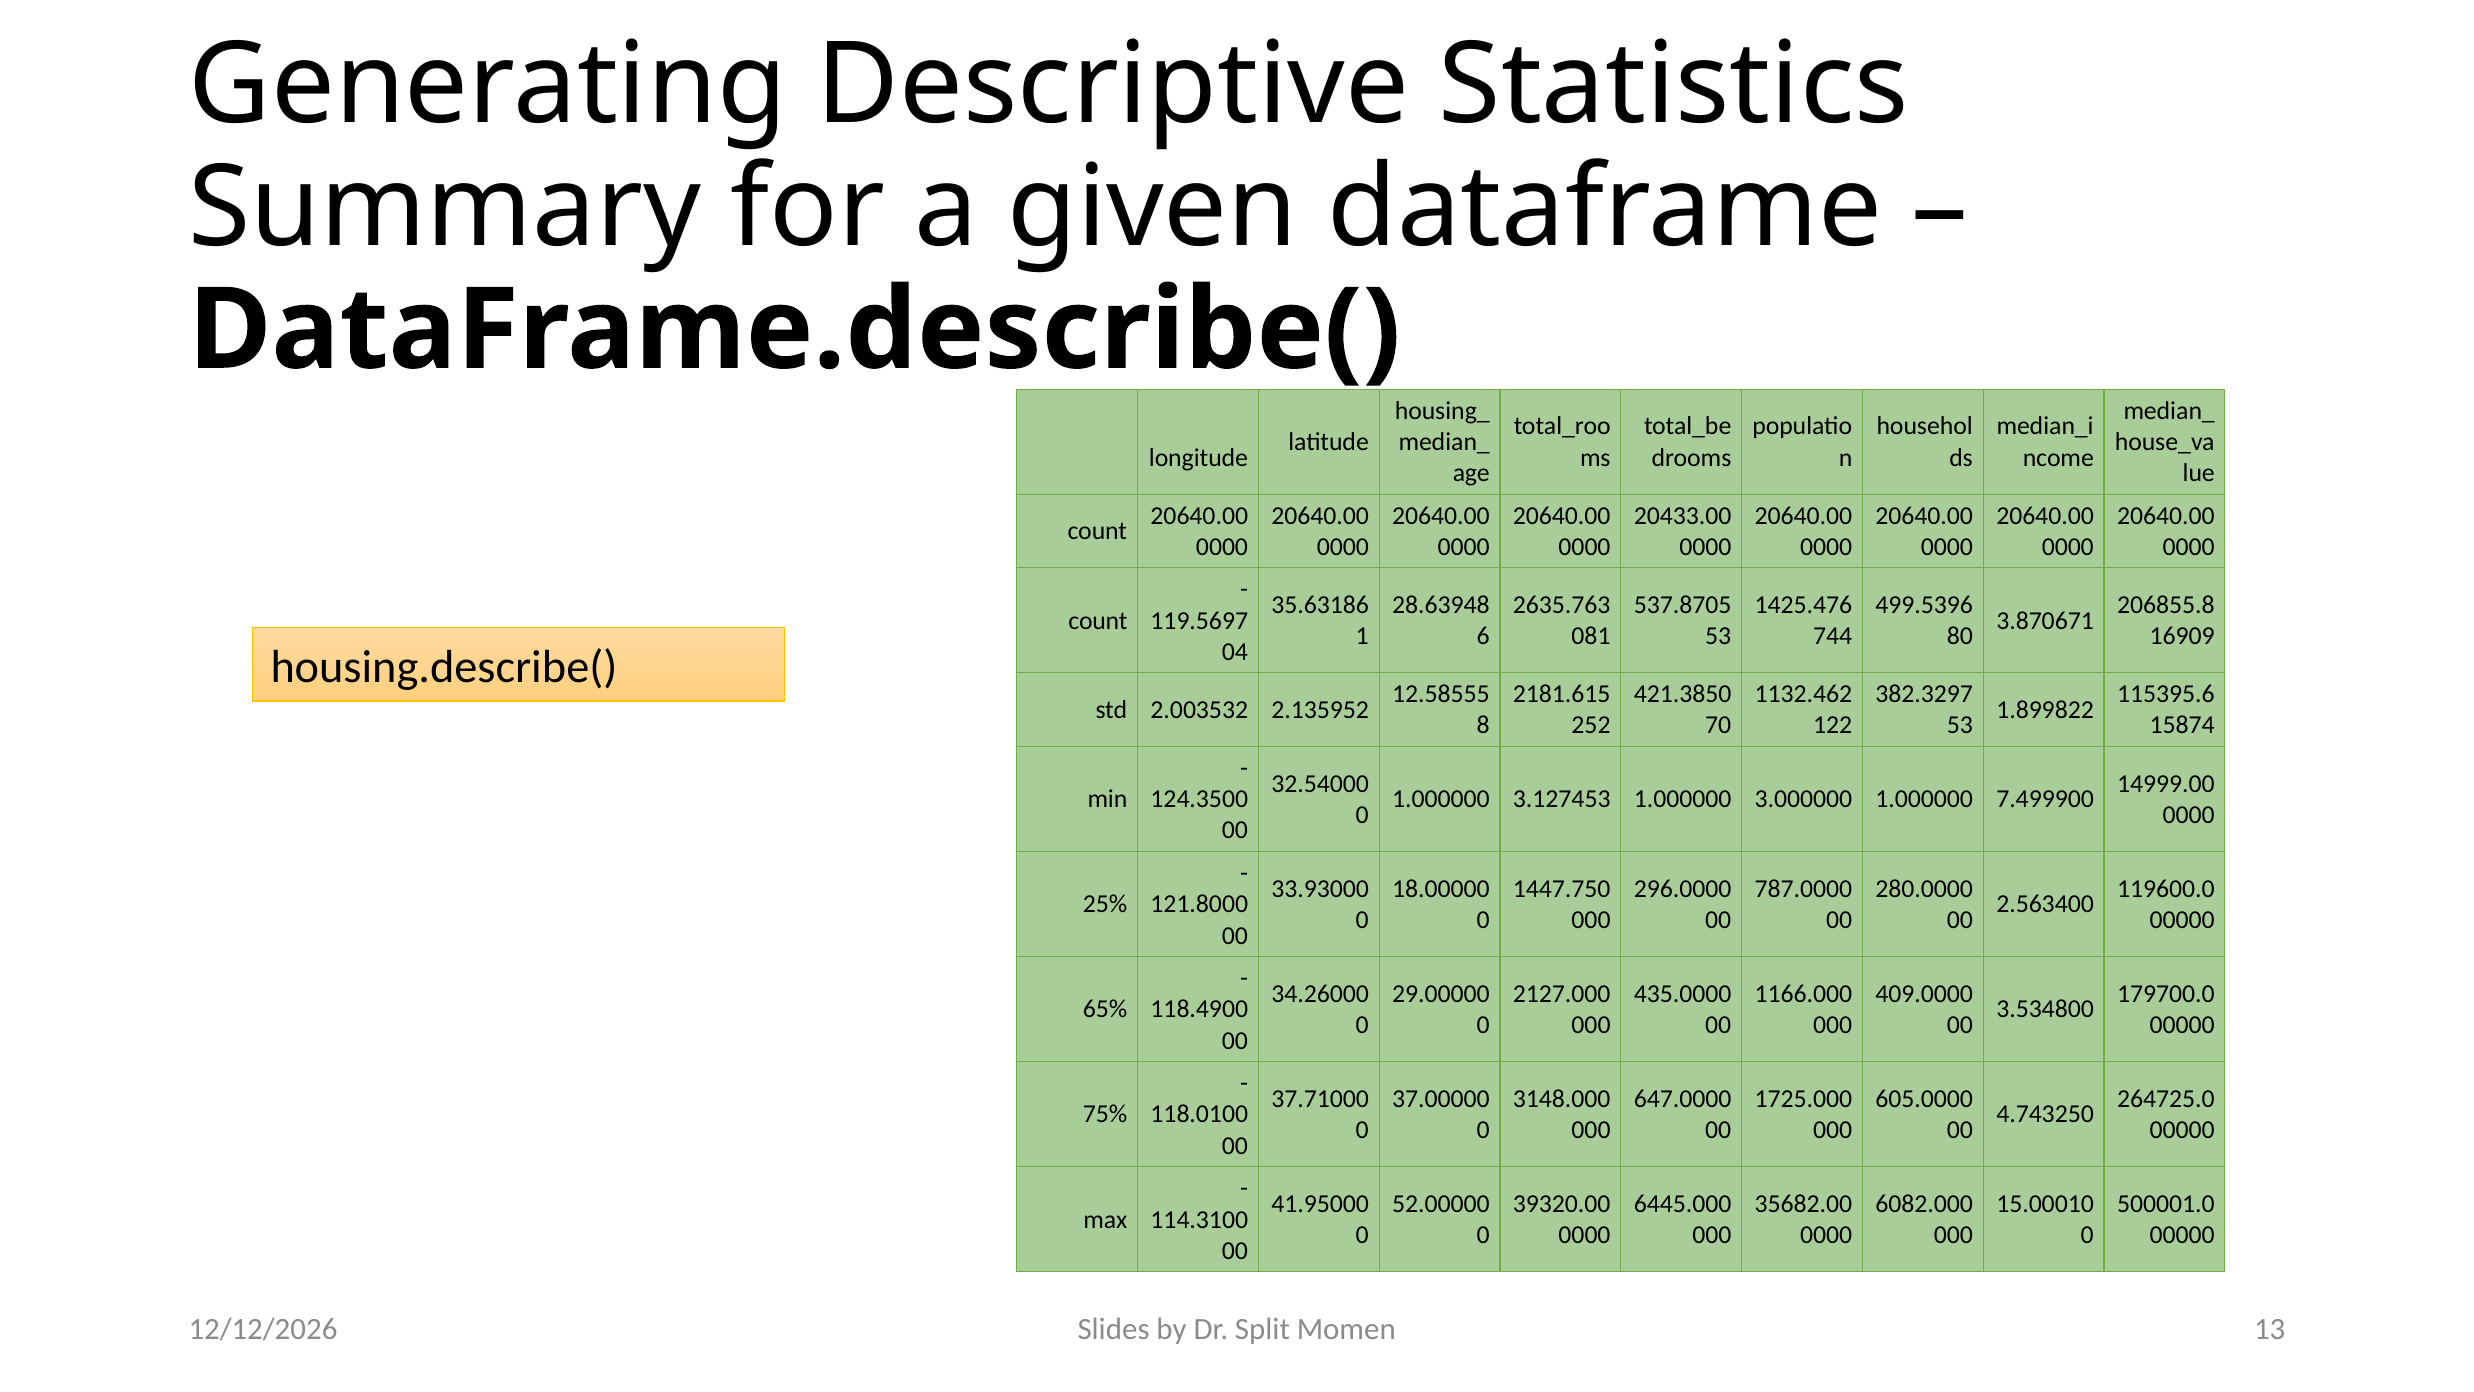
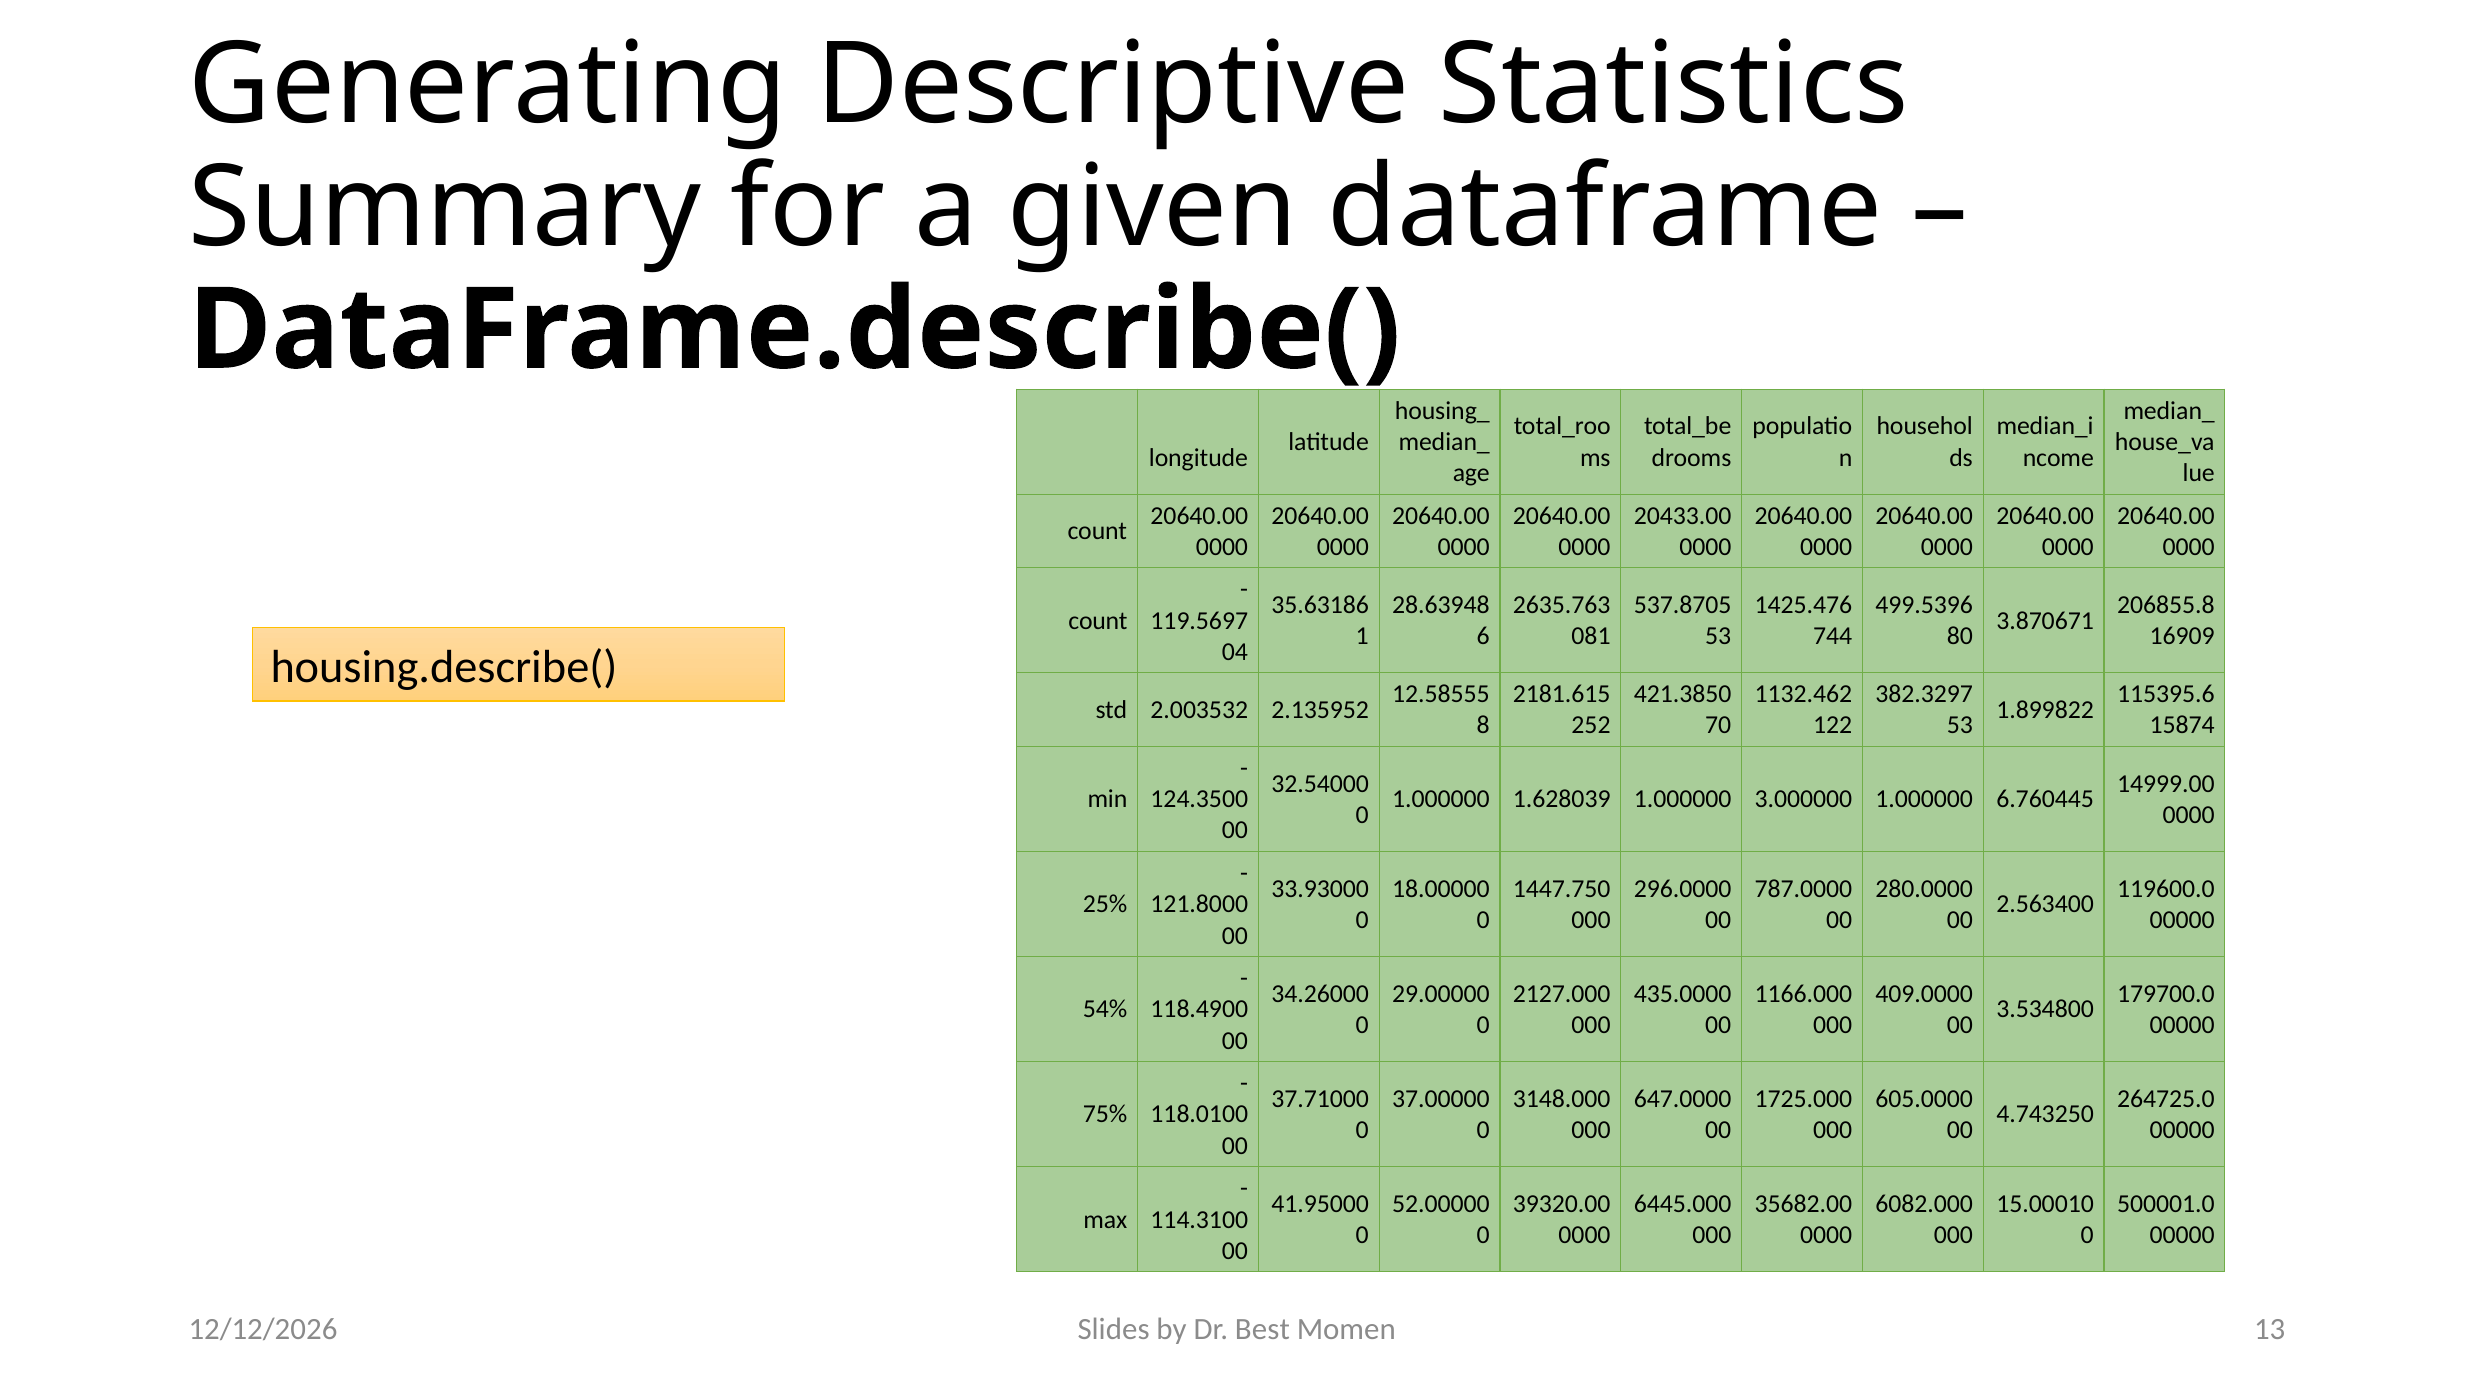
3.127453: 3.127453 -> 1.628039
7.499900: 7.499900 -> 6.760445
65%: 65% -> 54%
Split: Split -> Best
